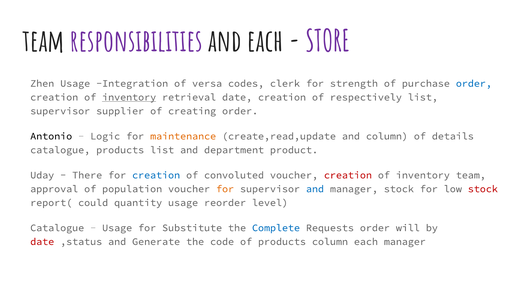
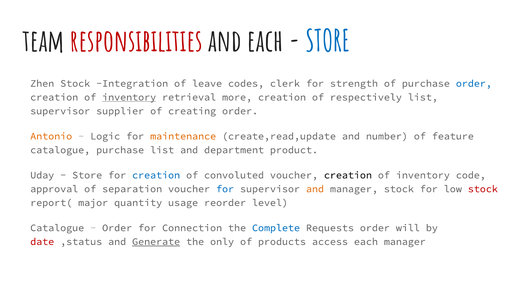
responsibilities colour: purple -> red
STORE at (328, 42) colour: purple -> blue
Zhen Usage: Usage -> Stock
versa: versa -> leave
retrieval date: date -> more
Antonio colour: black -> orange
and column: column -> number
details: details -> feature
catalogue products: products -> purchase
There at (87, 175): There -> Store
creation at (348, 175) colour: red -> black
inventory team: team -> code
population: population -> separation
for at (225, 189) colour: orange -> blue
and at (315, 189) colour: blue -> orange
could: could -> major
Usage at (117, 228): Usage -> Order
Substitute: Substitute -> Connection
Generate underline: none -> present
code: code -> only
products column: column -> access
